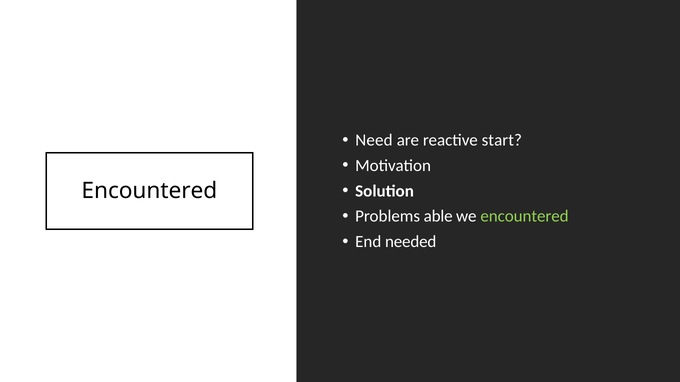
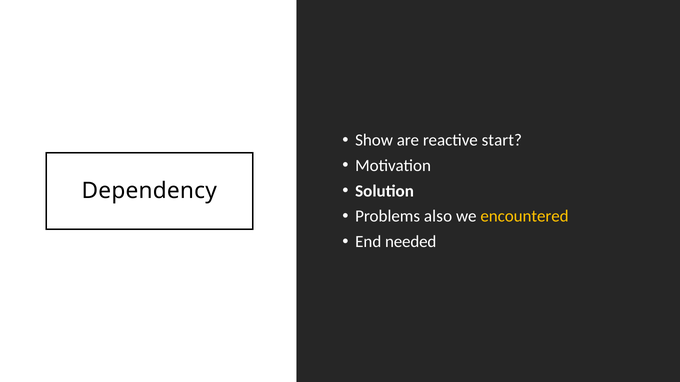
Need: Need -> Show
Encountered at (149, 191): Encountered -> Dependency
able: able -> also
encountered at (524, 217) colour: light green -> yellow
